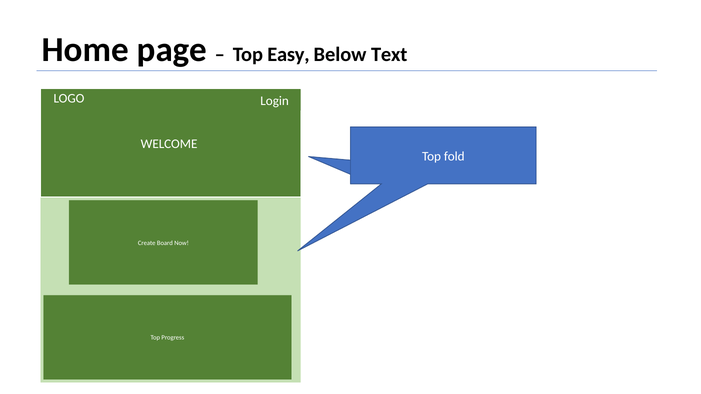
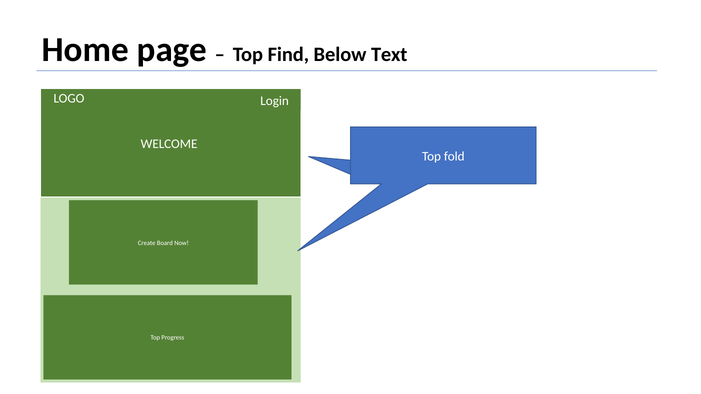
Easy: Easy -> Find
